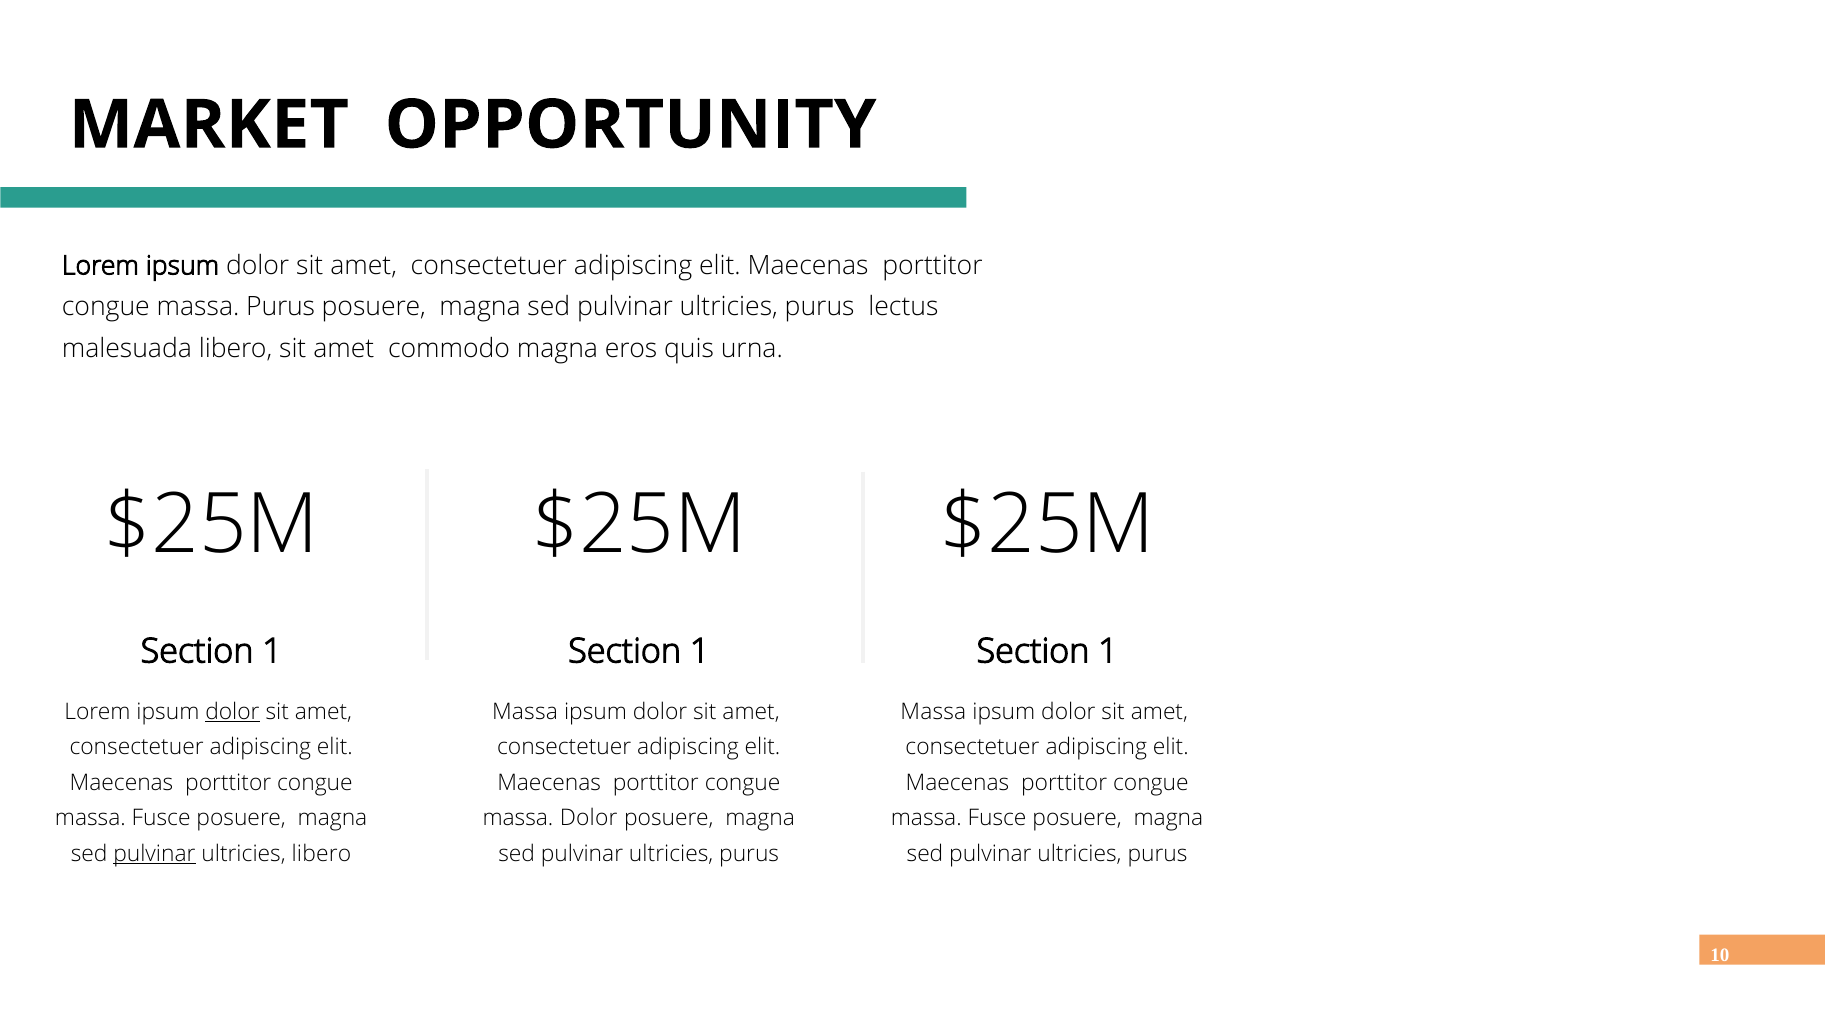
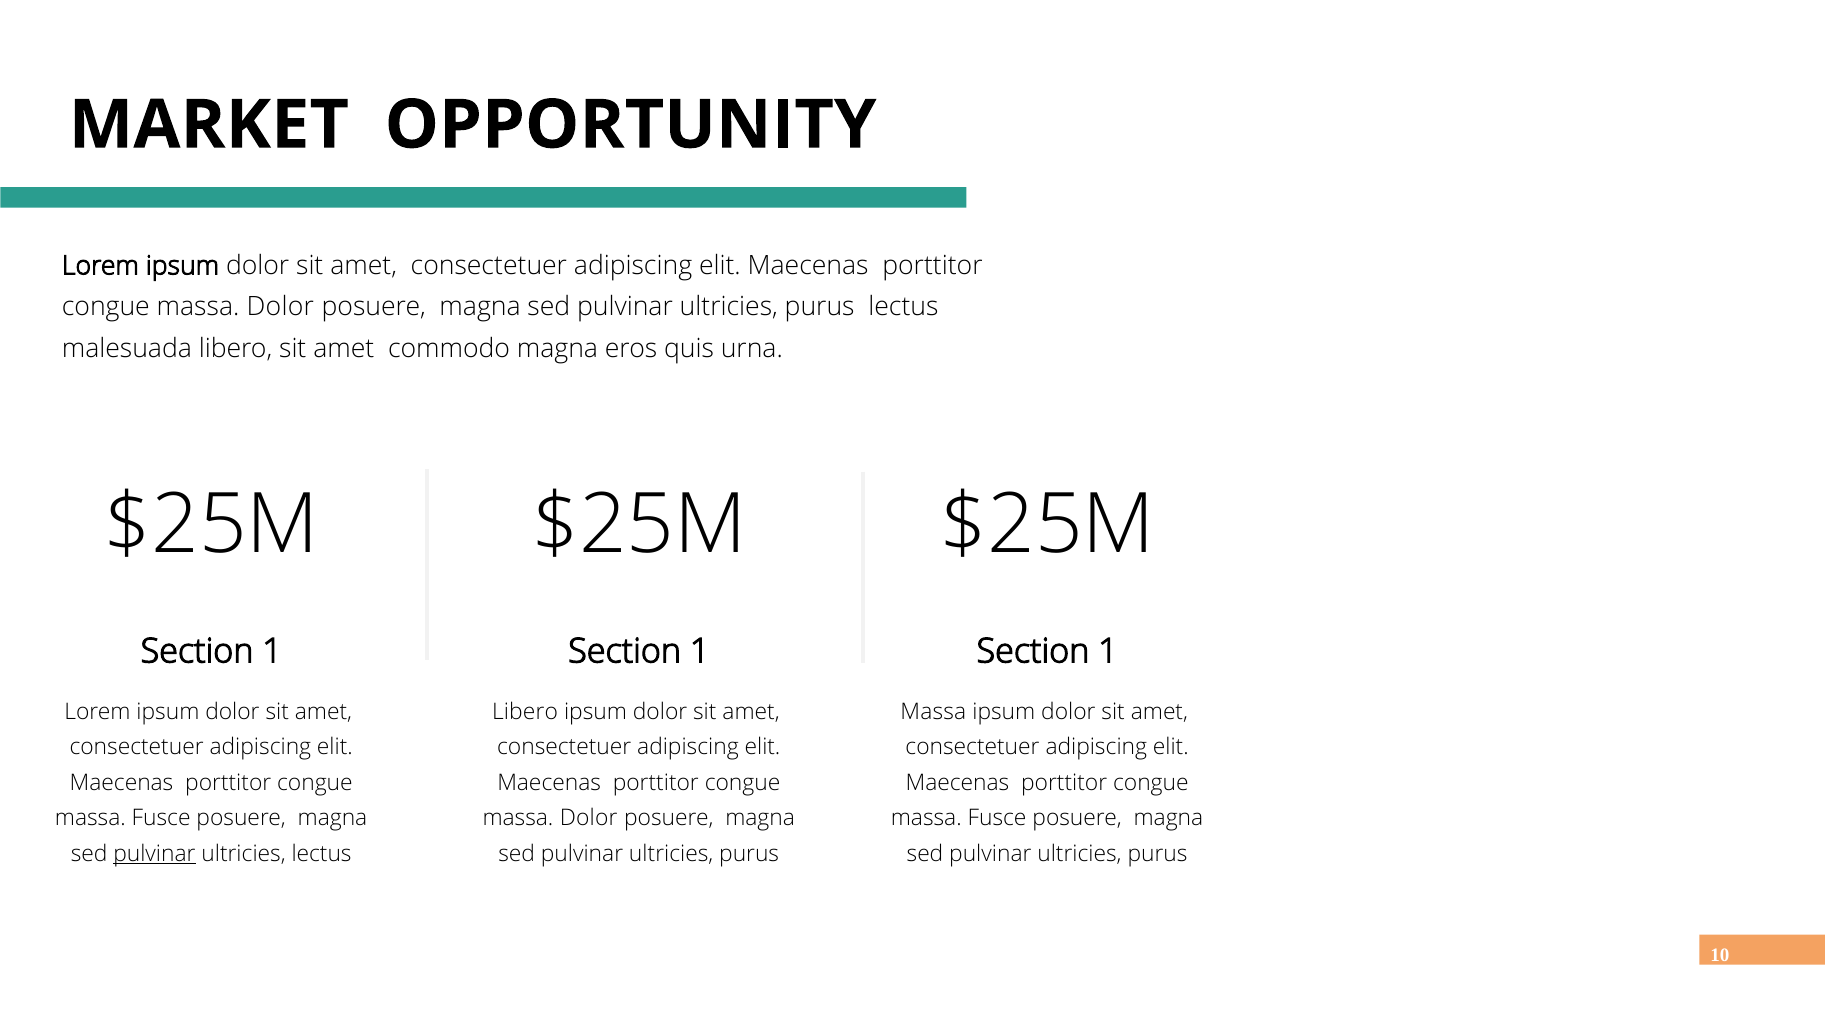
Purus at (281, 307): Purus -> Dolor
dolor at (232, 712) underline: present -> none
Massa at (525, 712): Massa -> Libero
ultricies libero: libero -> lectus
